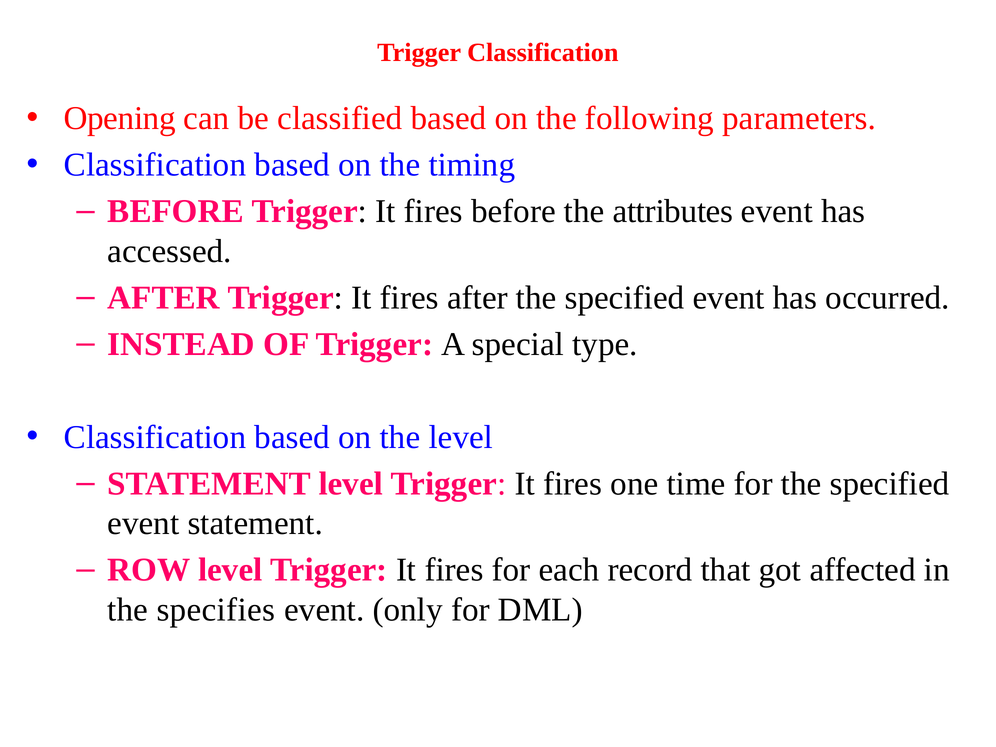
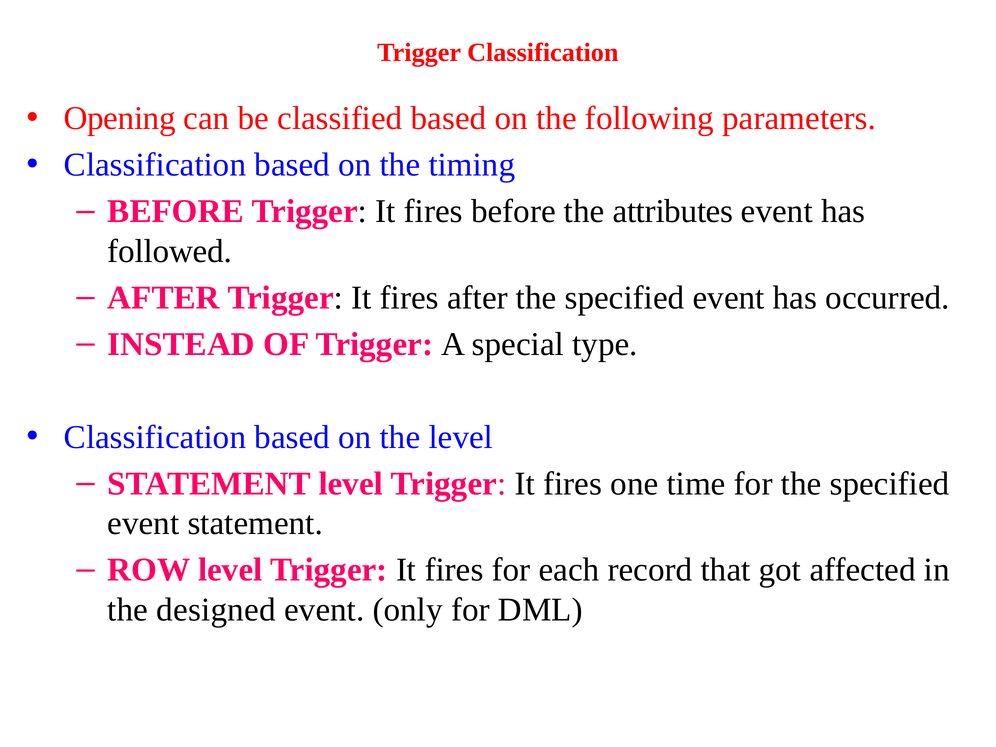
accessed: accessed -> followed
specifies: specifies -> designed
